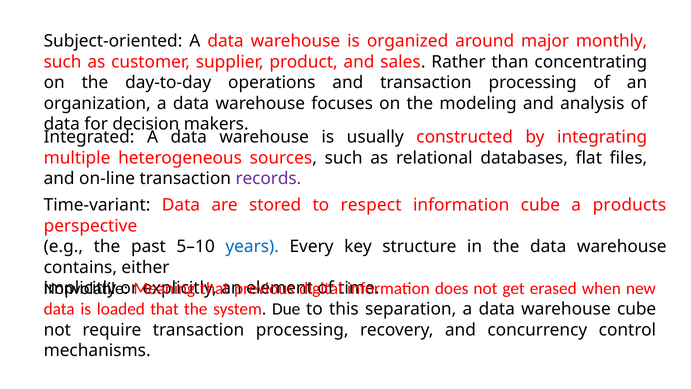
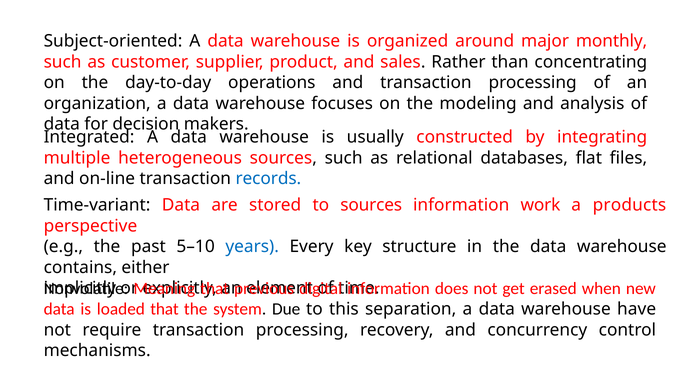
records colour: purple -> blue
to respect: respect -> sources
information cube: cube -> work
warehouse cube: cube -> have
